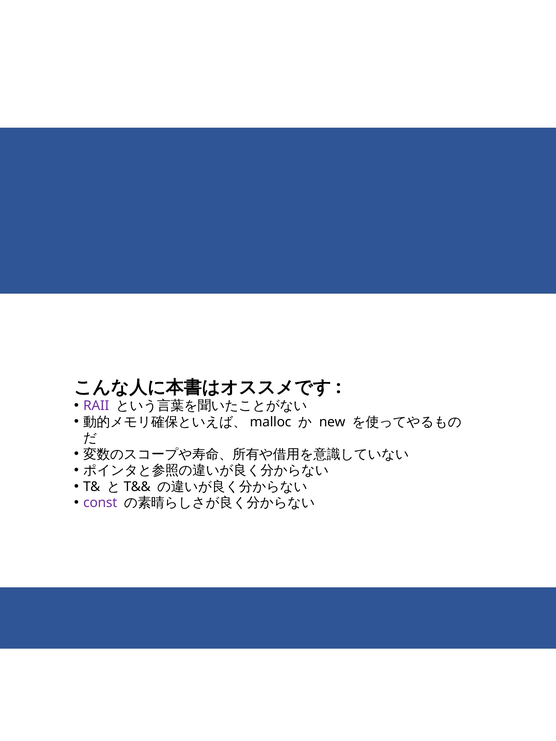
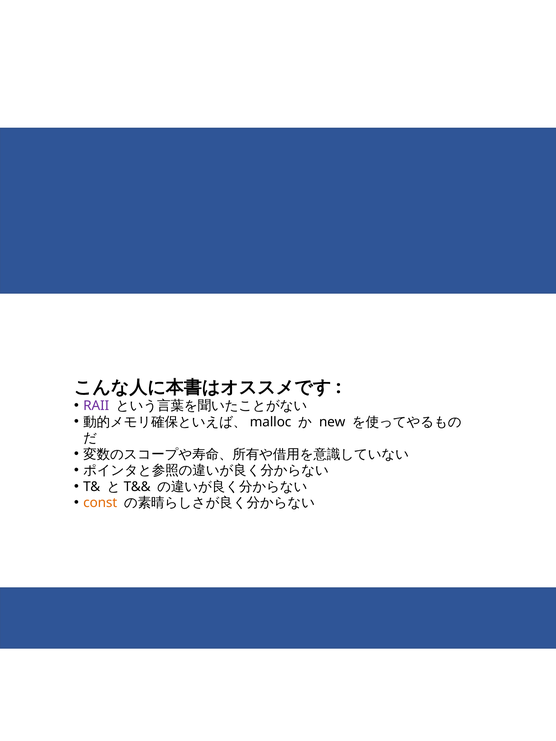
const colour: purple -> orange
